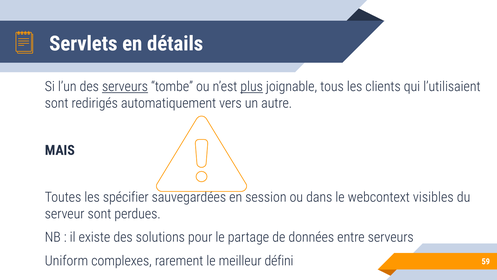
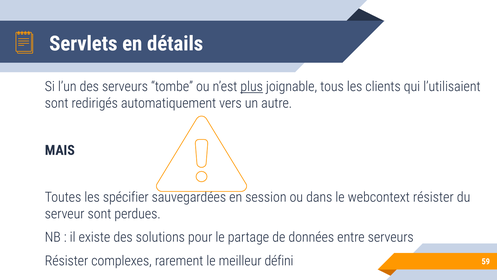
serveurs at (125, 87) underline: present -> none
webcontext visibles: visibles -> résister
Uniform at (66, 261): Uniform -> Résister
